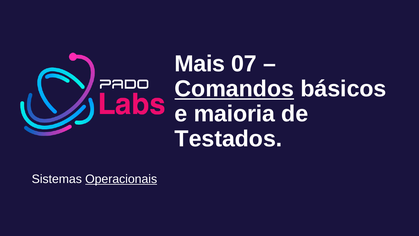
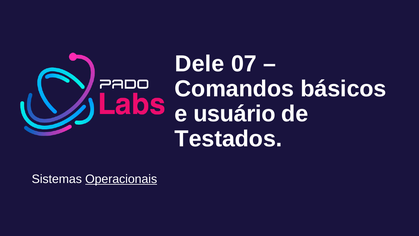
Mais: Mais -> Dele
Comandos underline: present -> none
maioria: maioria -> usuário
